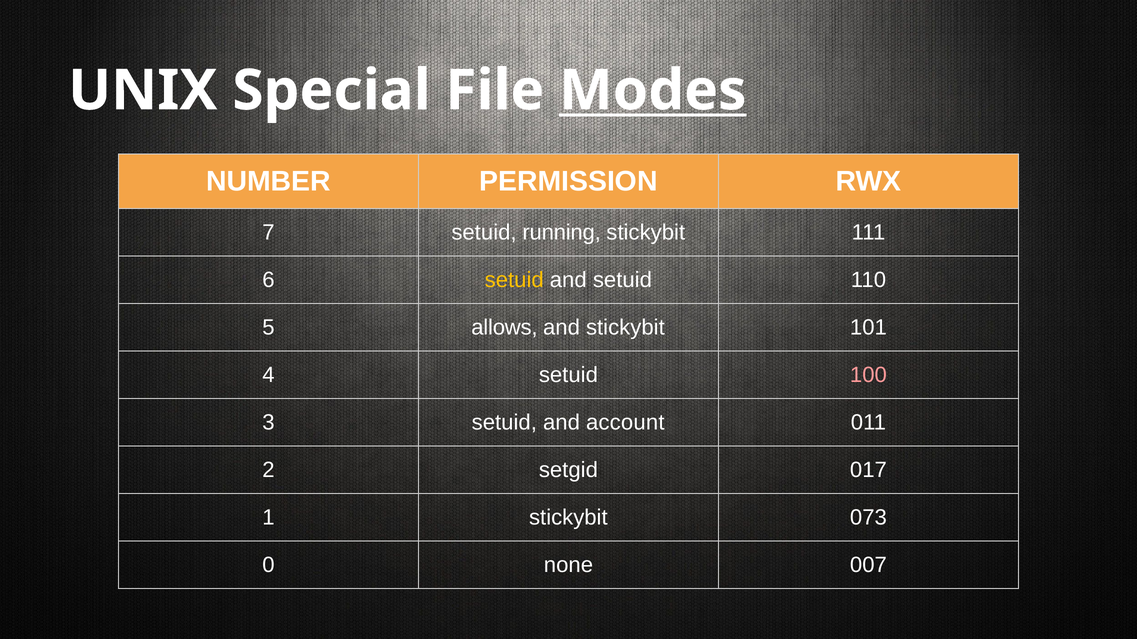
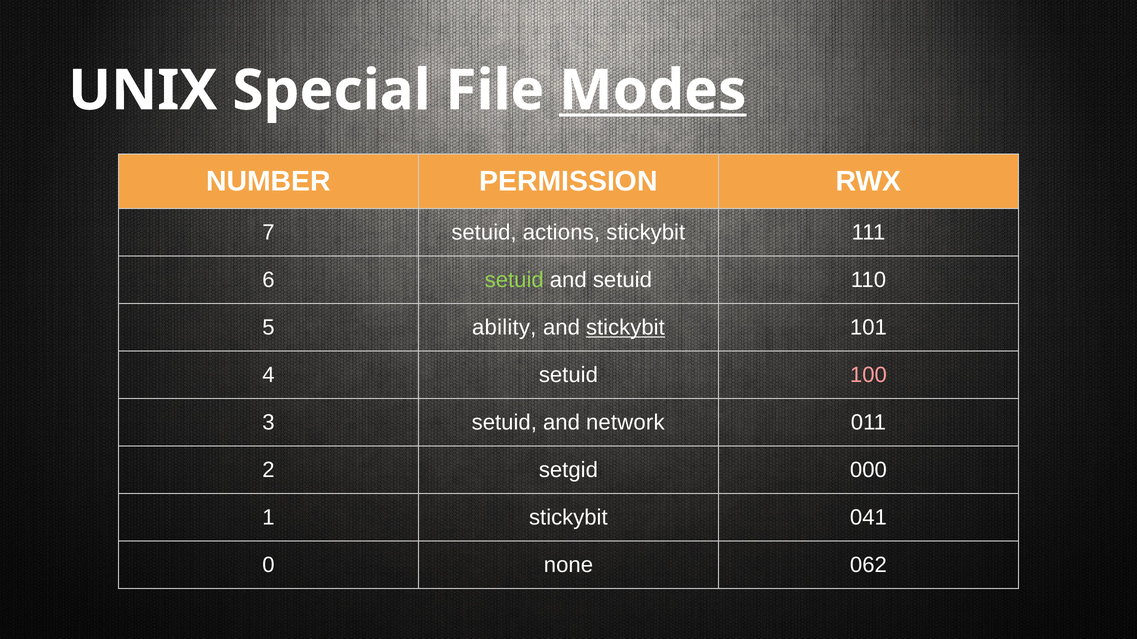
running: running -> actions
setuid at (514, 280) colour: yellow -> light green
allows: allows -> ability
stickybit at (625, 328) underline: none -> present
account: account -> network
017: 017 -> 000
073: 073 -> 041
007: 007 -> 062
